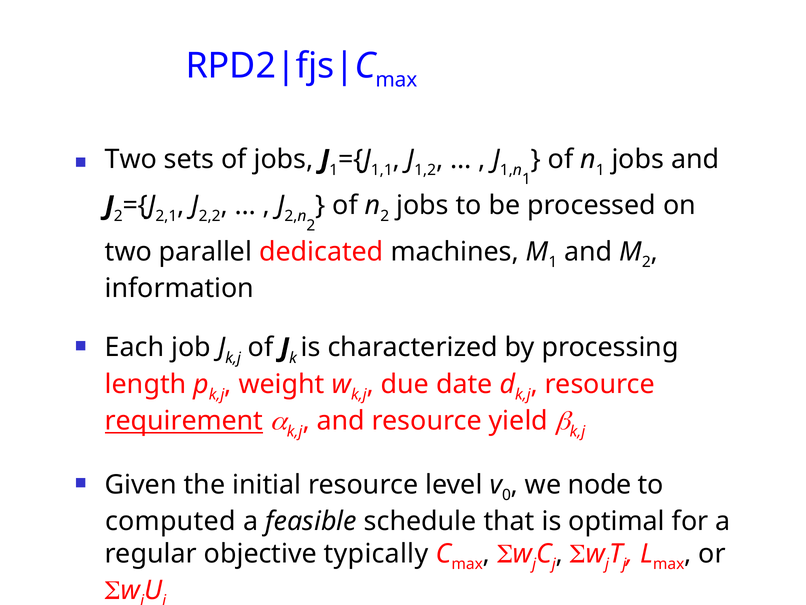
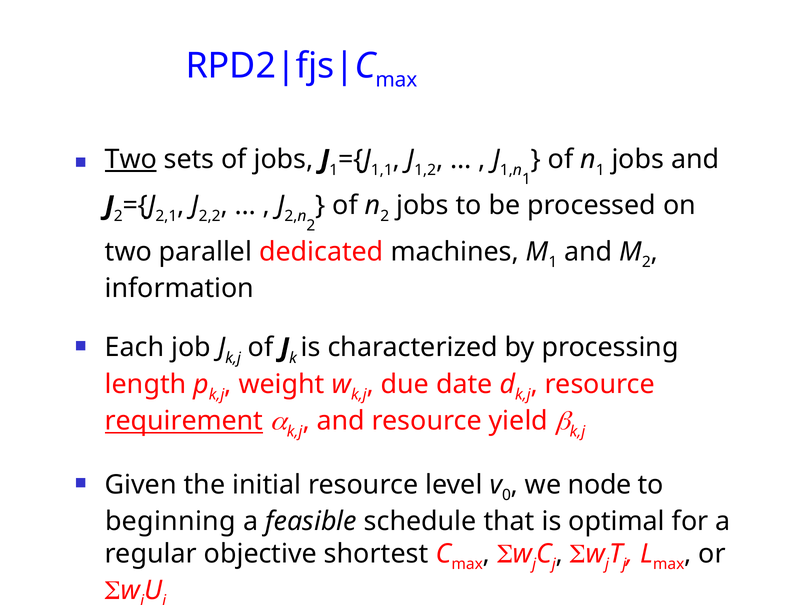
Two at (131, 159) underline: none -> present
computed: computed -> beginning
typically: typically -> shortest
